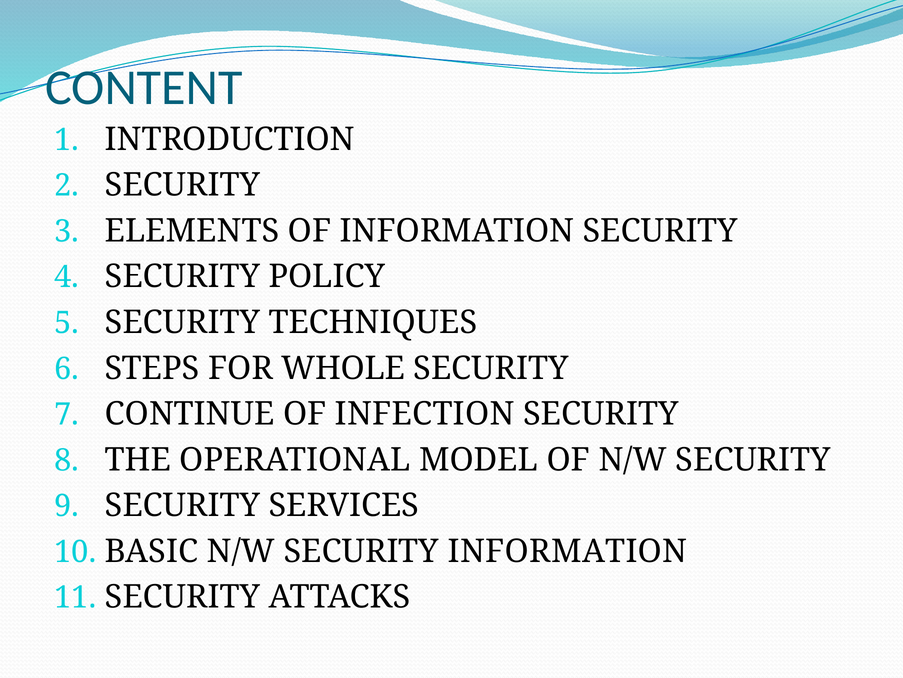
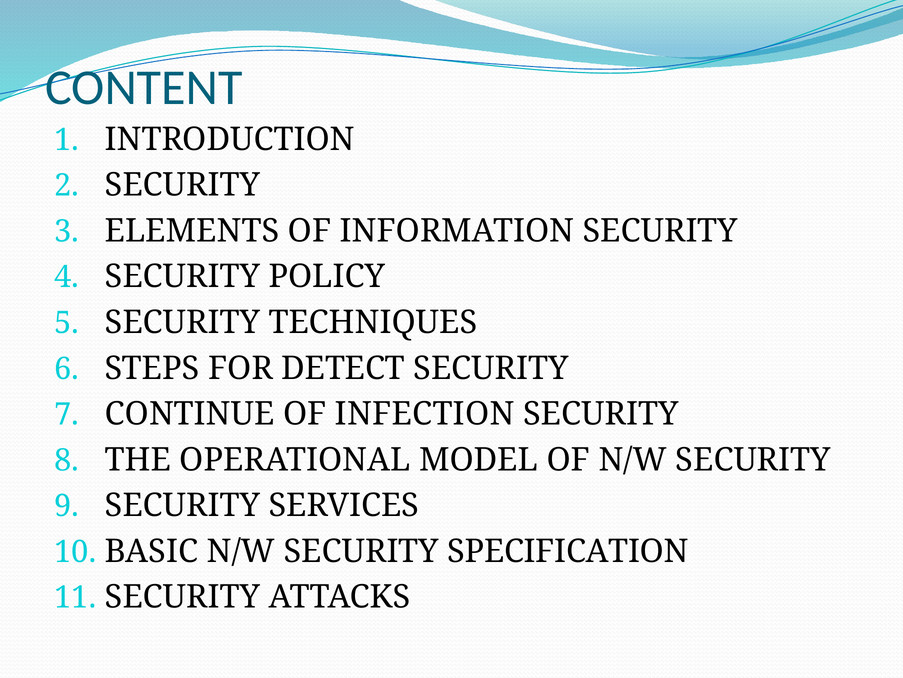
WHOLE: WHOLE -> DETECT
SECURITY INFORMATION: INFORMATION -> SPECIFICATION
